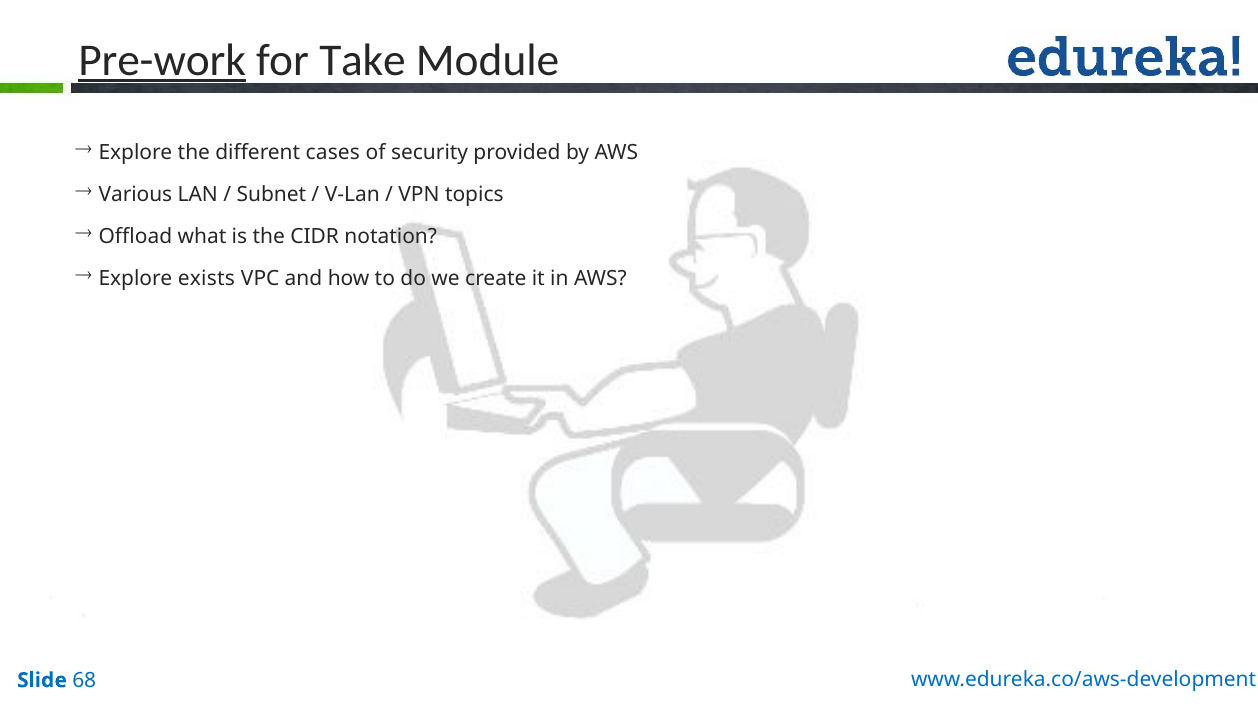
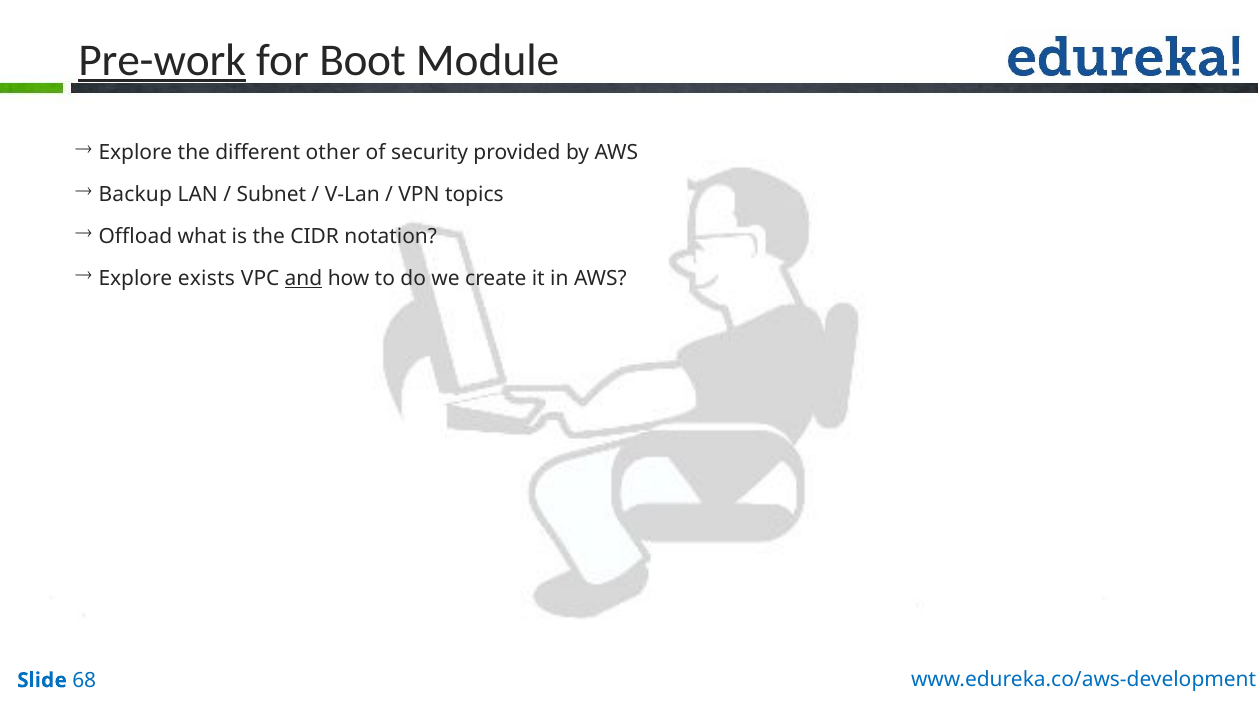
Take: Take -> Boot
cases: cases -> other
Various: Various -> Backup
and underline: none -> present
